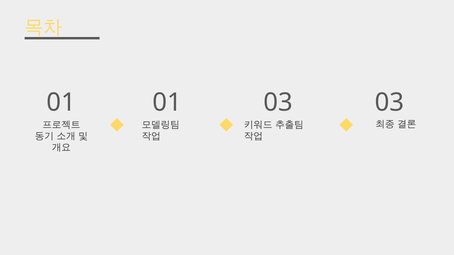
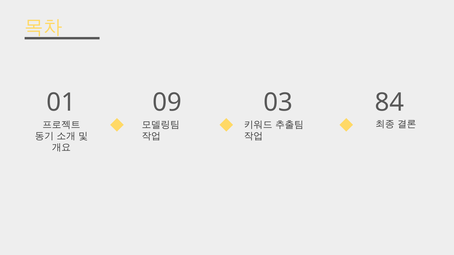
01 01: 01 -> 09
03 03: 03 -> 84
